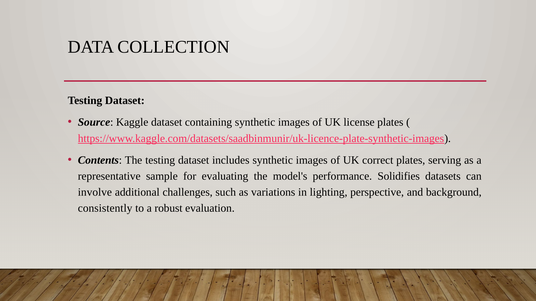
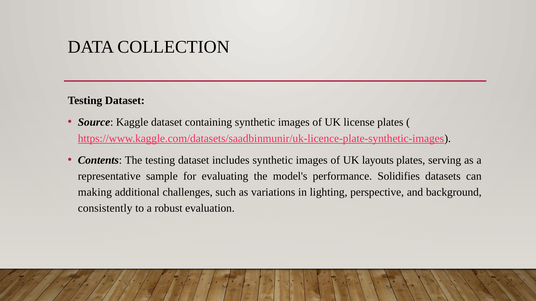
correct: correct -> layouts
involve: involve -> making
